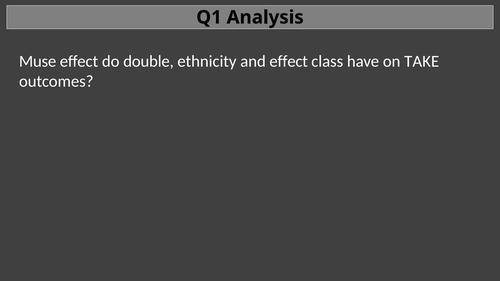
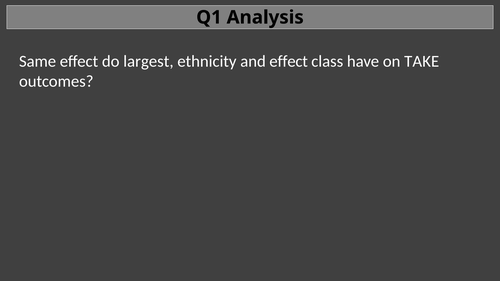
Muse: Muse -> Same
double: double -> largest
